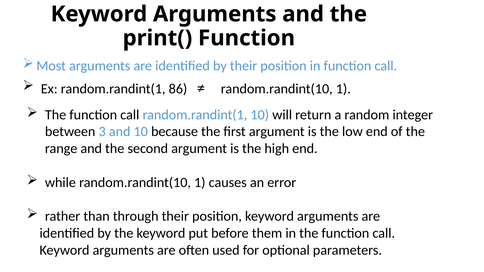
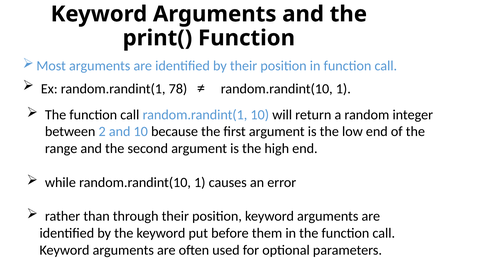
86: 86 -> 78
3: 3 -> 2
